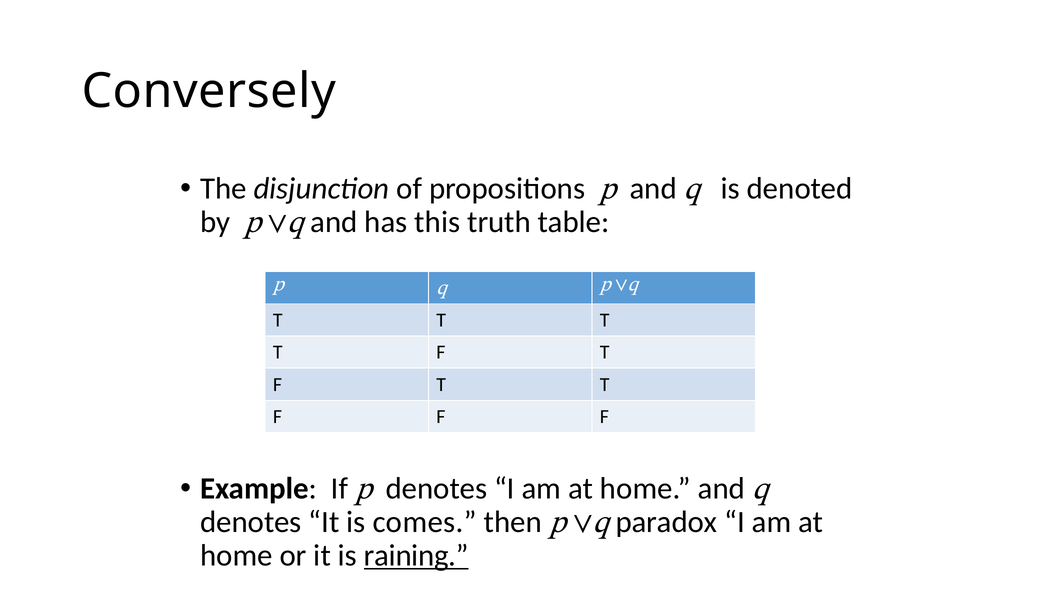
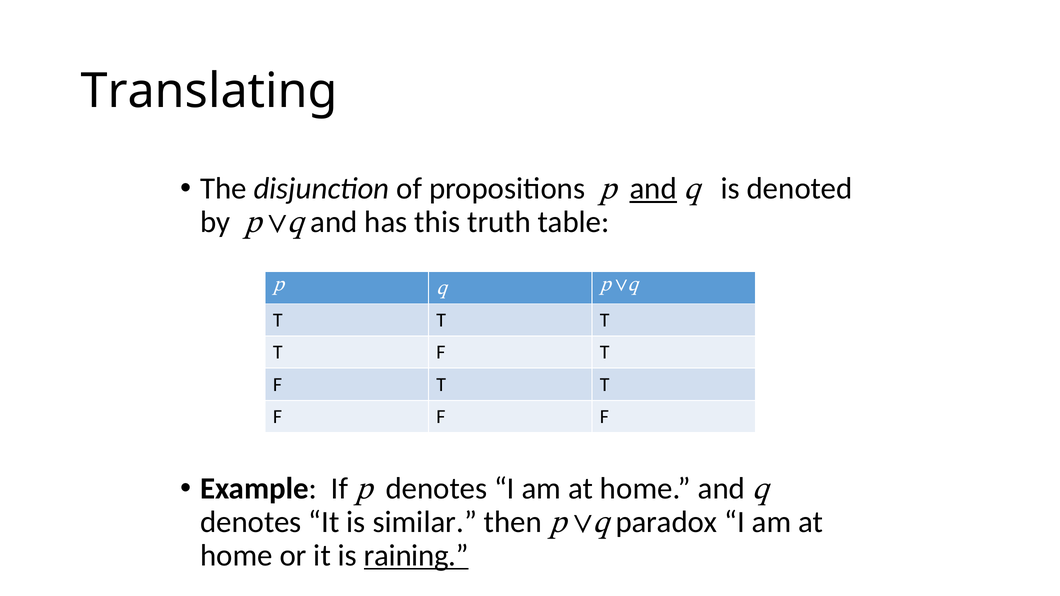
Conversely: Conversely -> Translating
and at (653, 189) underline: none -> present
comes: comes -> similar
